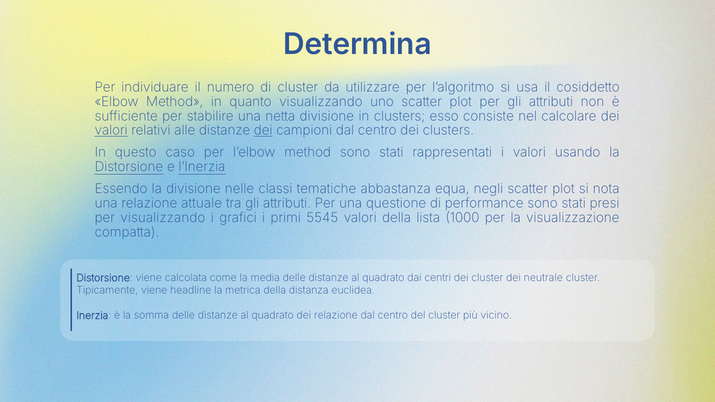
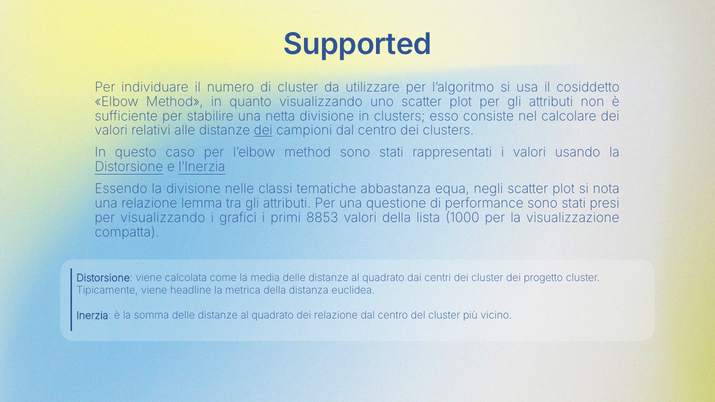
Determina: Determina -> Supported
valori at (111, 131) underline: present -> none
attuale: attuale -> lemma
5545: 5545 -> 8853
neutrale: neutrale -> progetto
